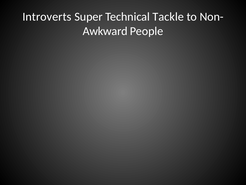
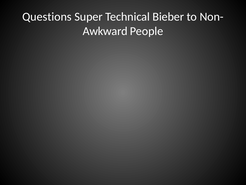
Introverts: Introverts -> Questions
Tackle: Tackle -> Bieber
